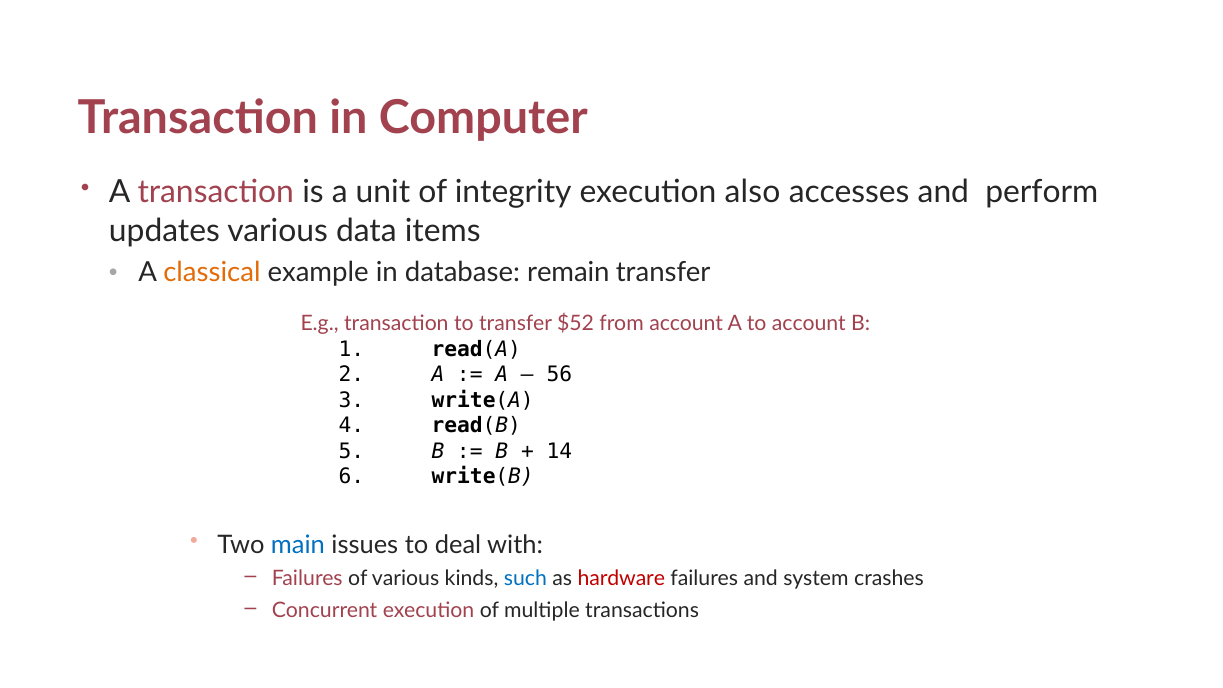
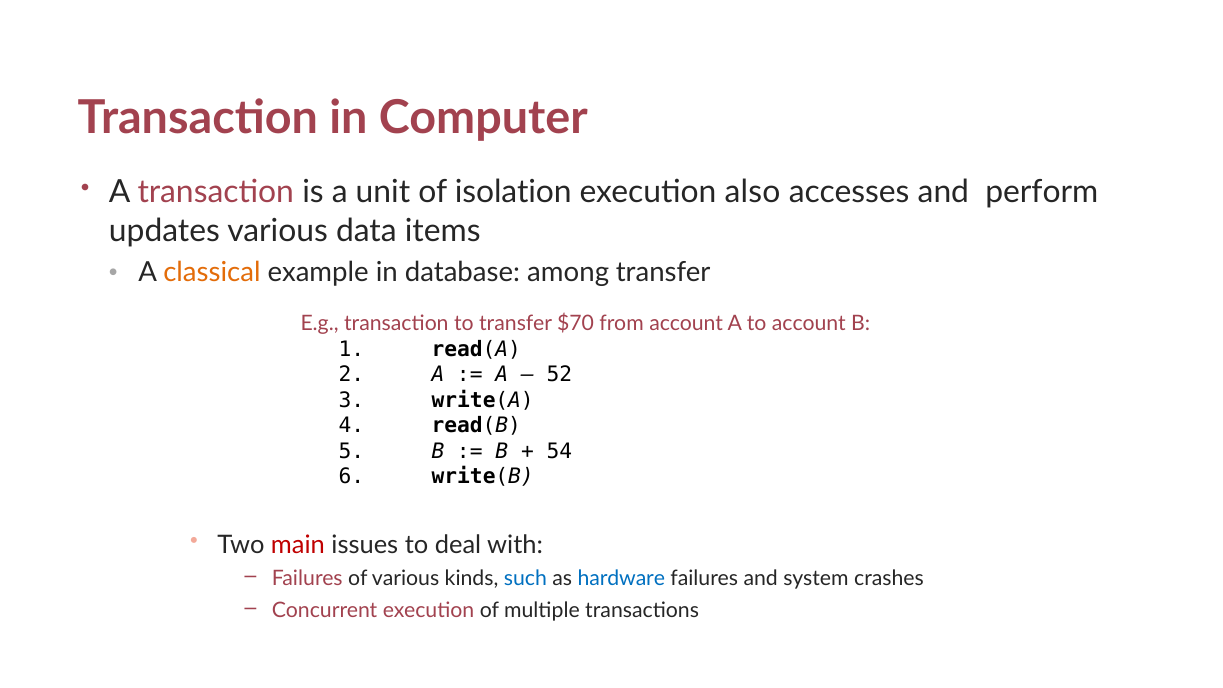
integrity: integrity -> isolation
remain: remain -> among
$52: $52 -> $70
56: 56 -> 52
14: 14 -> 54
main colour: blue -> red
hardware colour: red -> blue
